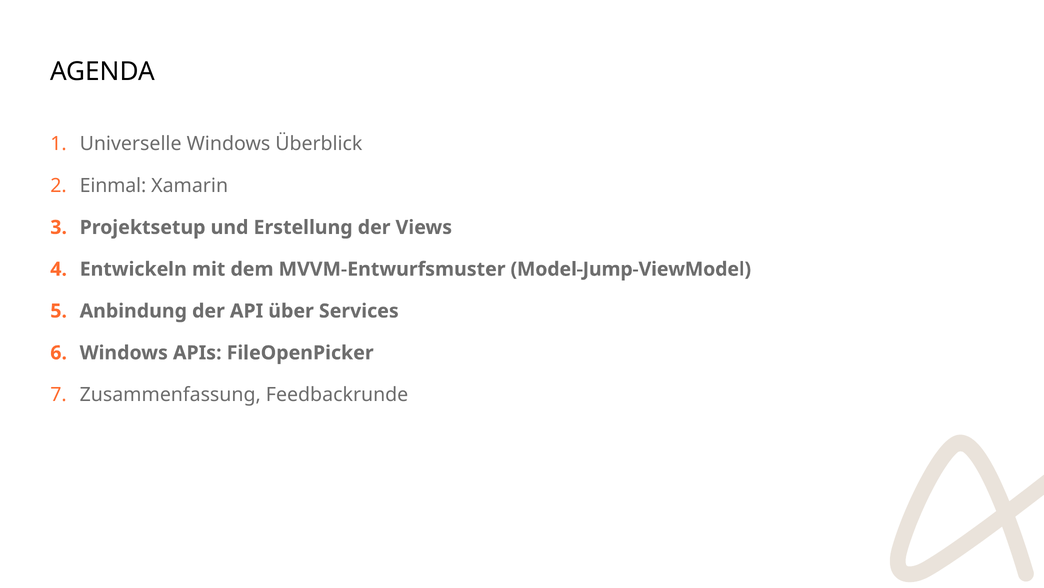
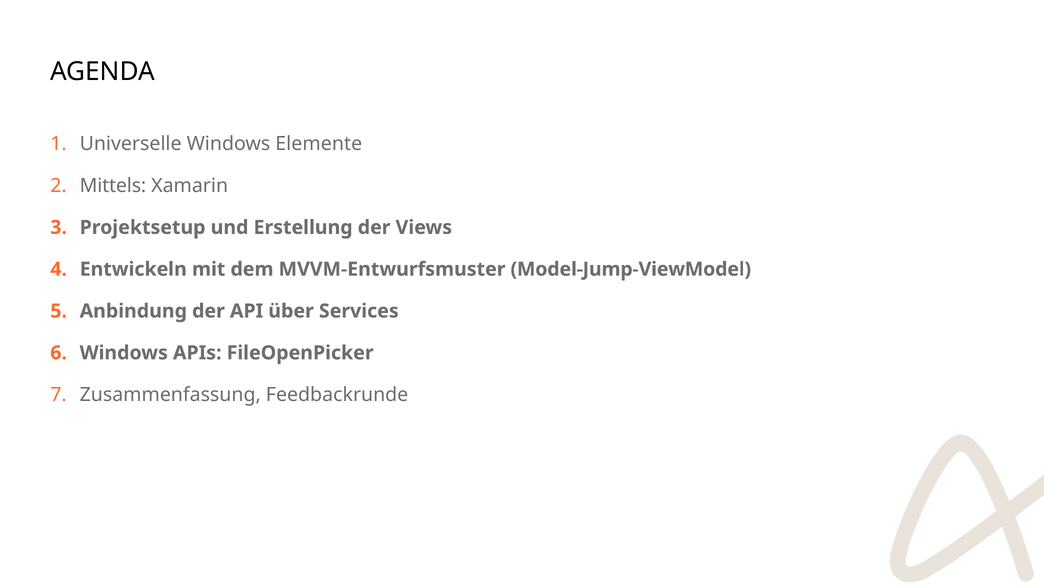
Überblick: Überblick -> Elemente
Einmal: Einmal -> Mittels
